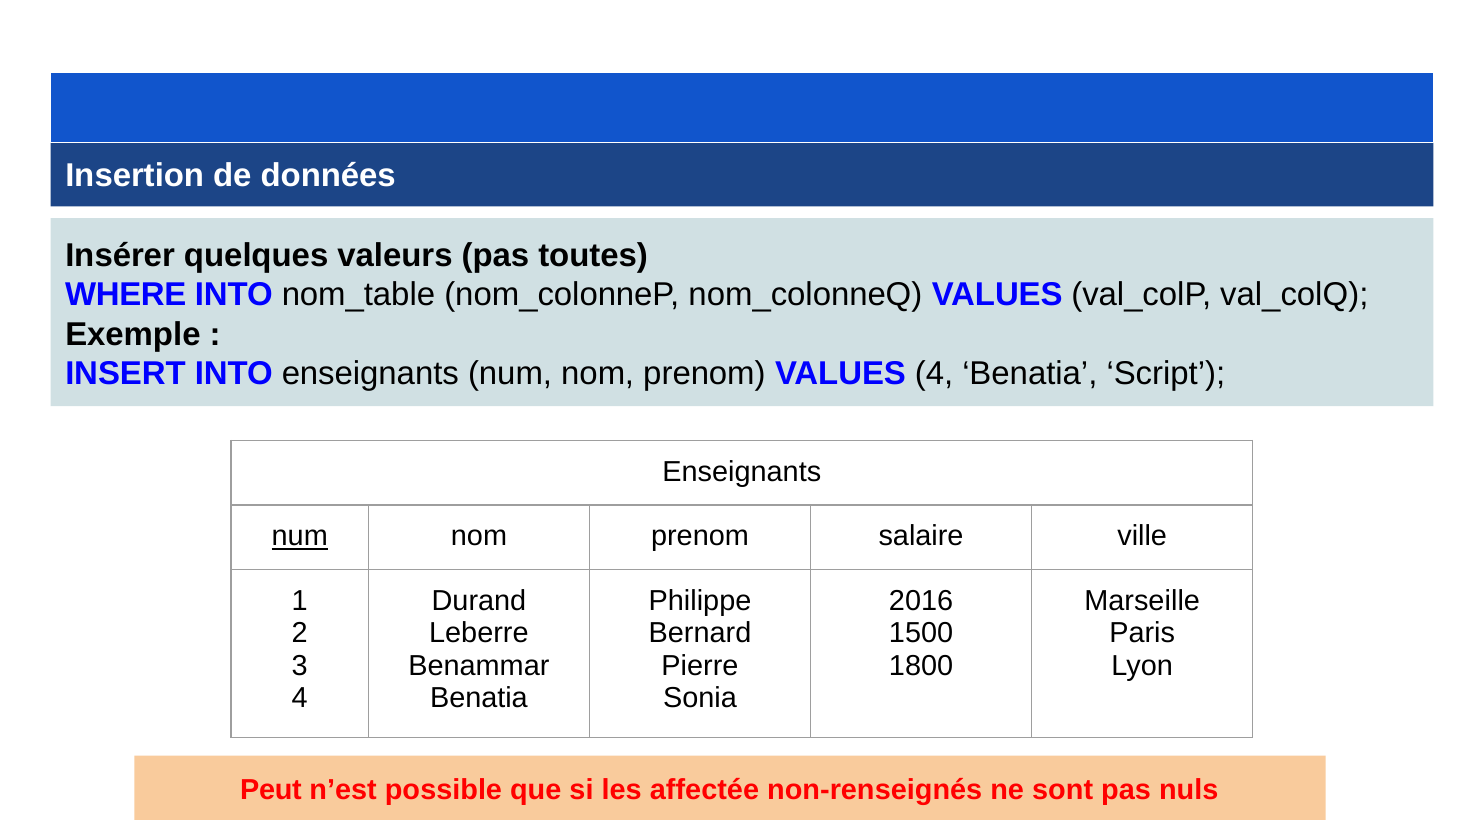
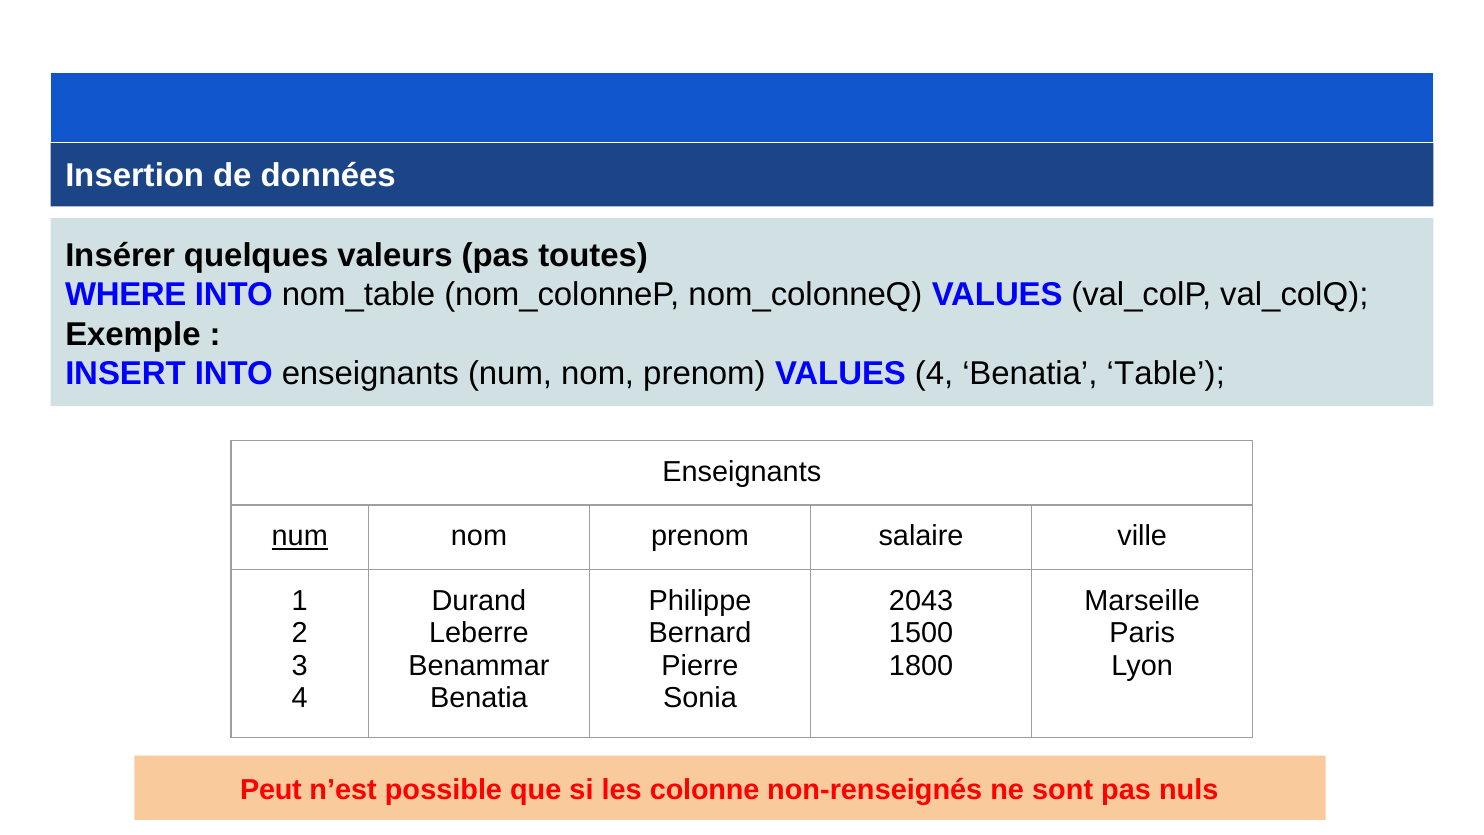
Script: Script -> Table
2016: 2016 -> 2043
affectée: affectée -> colonne
